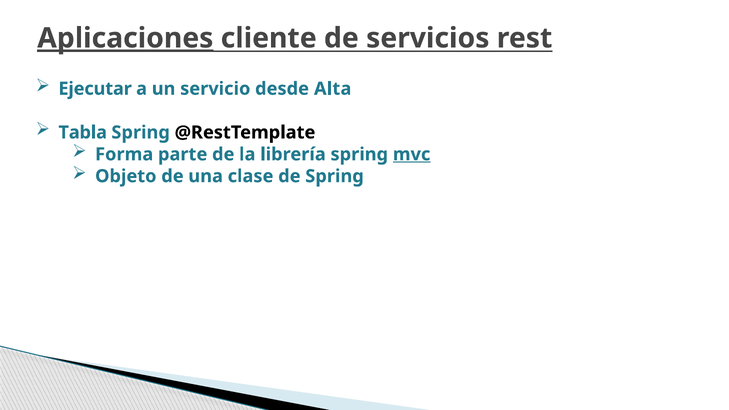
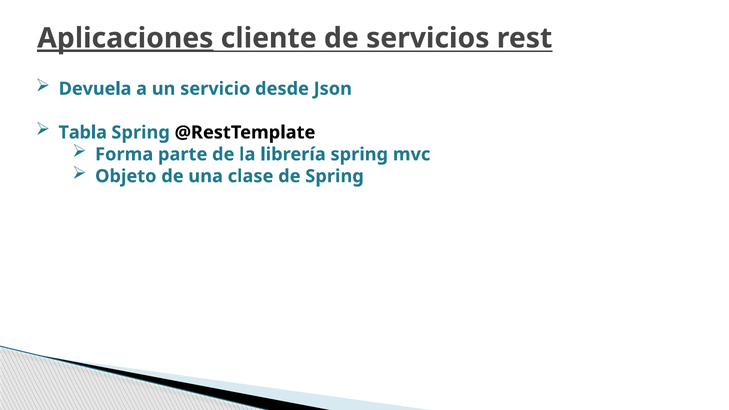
Ejecutar: Ejecutar -> Devuela
Alta: Alta -> Json
mvc underline: present -> none
